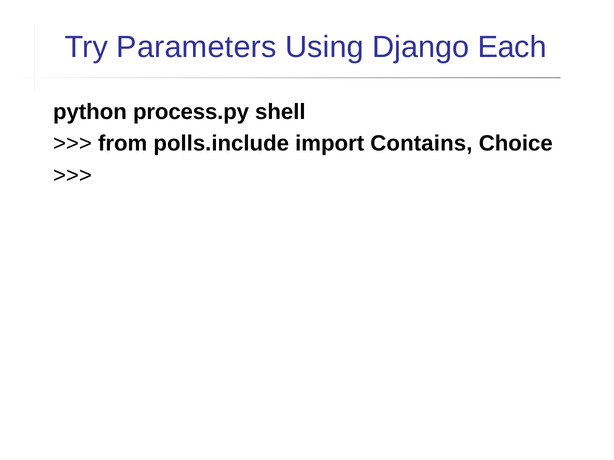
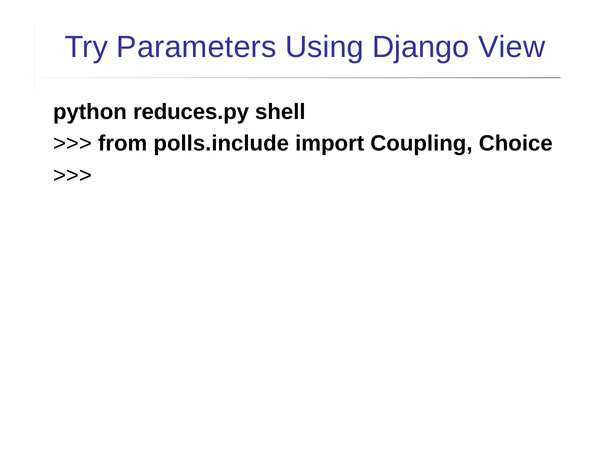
Each: Each -> View
process.py: process.py -> reduces.py
Contains: Contains -> Coupling
